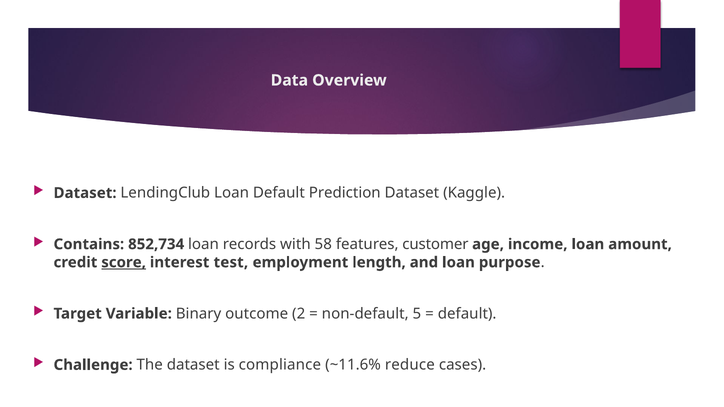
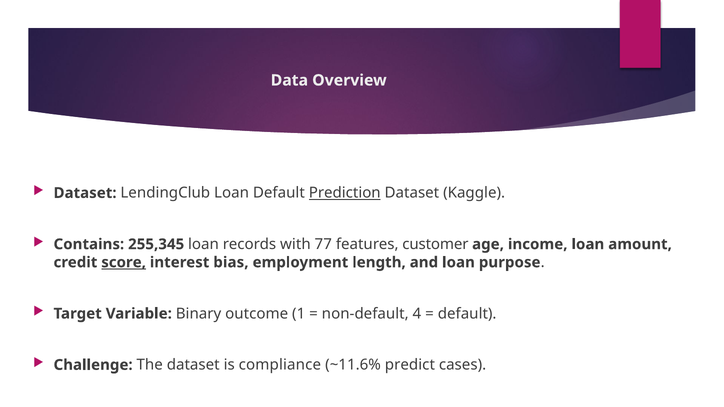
Prediction underline: none -> present
852,734: 852,734 -> 255,345
58: 58 -> 77
test: test -> bias
2: 2 -> 1
5: 5 -> 4
reduce: reduce -> predict
